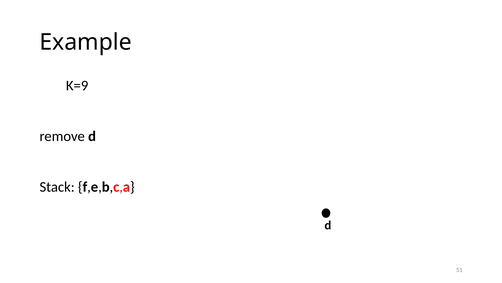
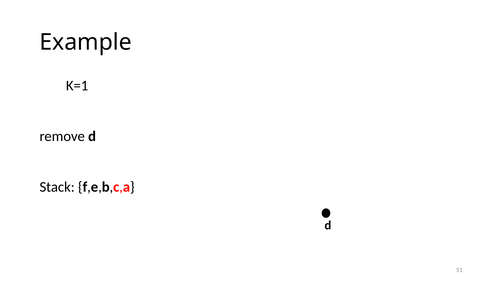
K=9: K=9 -> K=1
